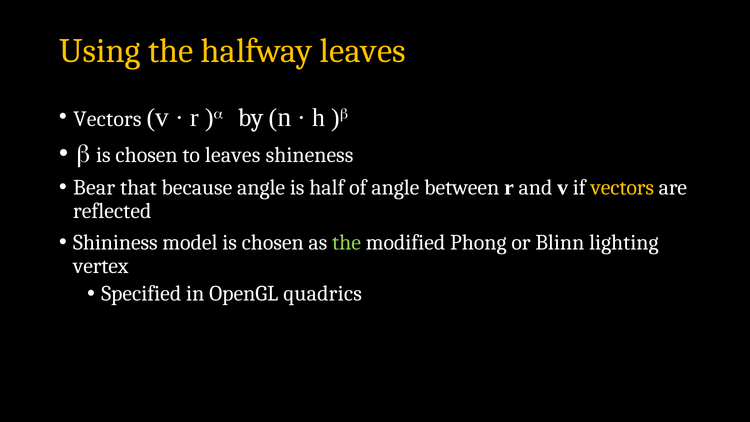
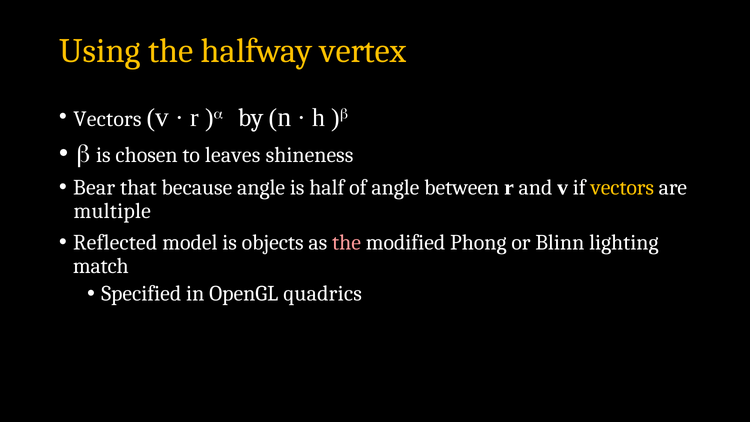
halfway leaves: leaves -> vertex
reflected: reflected -> multiple
Shininess: Shininess -> Reflected
model is chosen: chosen -> objects
the at (346, 243) colour: light green -> pink
vertex: vertex -> match
